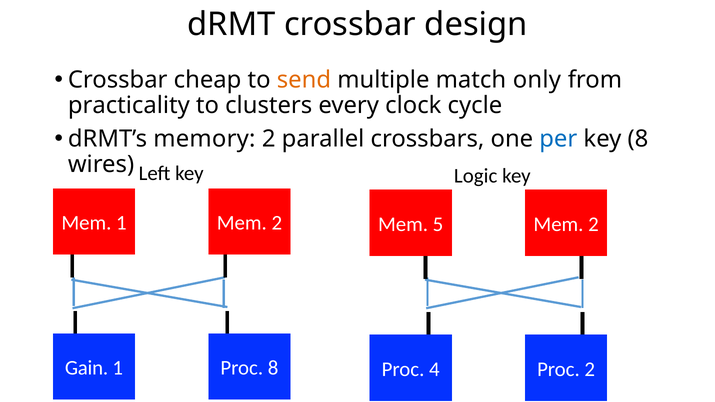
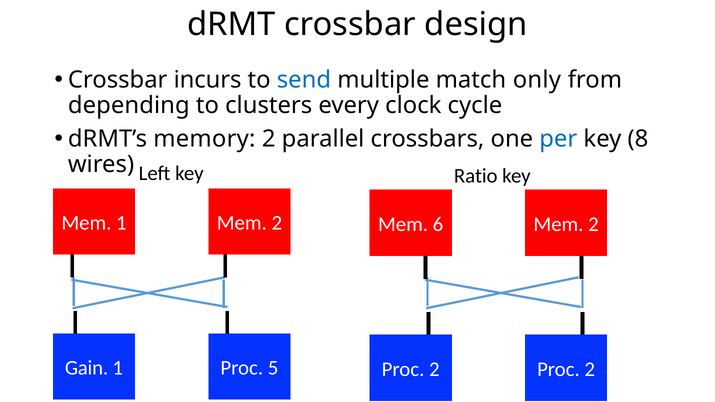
cheap: cheap -> incurs
send colour: orange -> blue
practicality: practicality -> depending
Logic: Logic -> Ratio
5: 5 -> 6
Proc 8: 8 -> 5
4 at (434, 369): 4 -> 2
